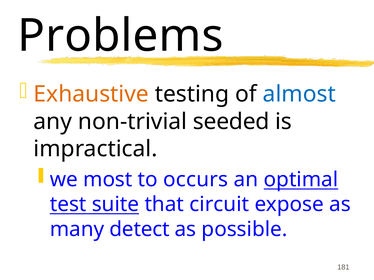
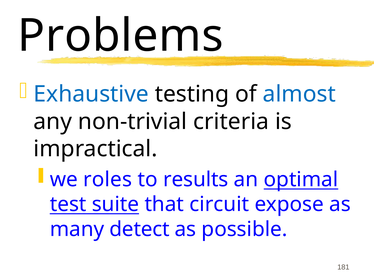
Exhaustive colour: orange -> blue
seeded: seeded -> criteria
most: most -> roles
occurs: occurs -> results
